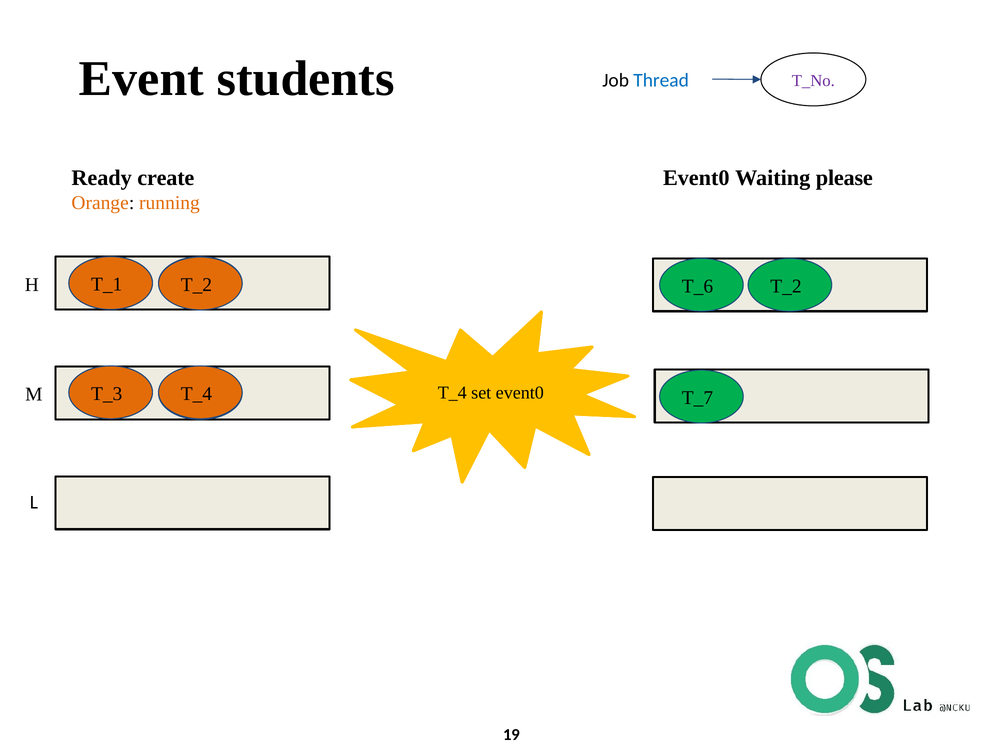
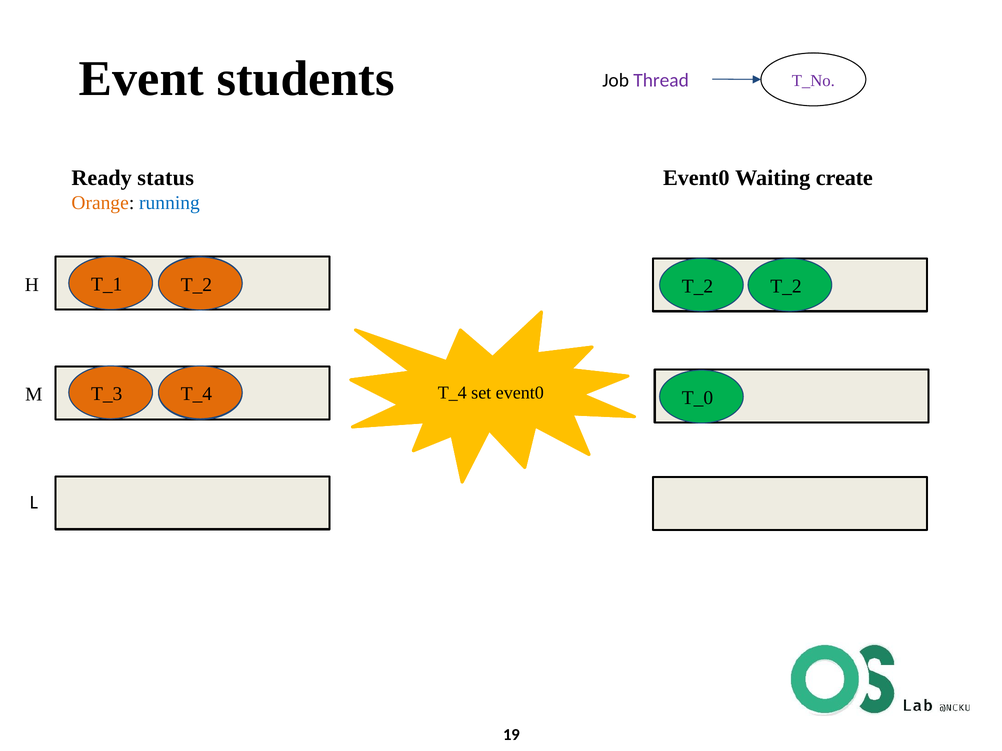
Thread colour: blue -> purple
create: create -> status
please: please -> create
running colour: orange -> blue
T_6 at (698, 286): T_6 -> T_2
T_7: T_7 -> T_0
